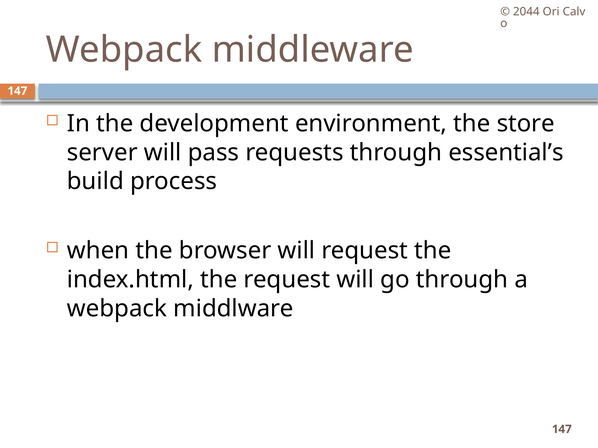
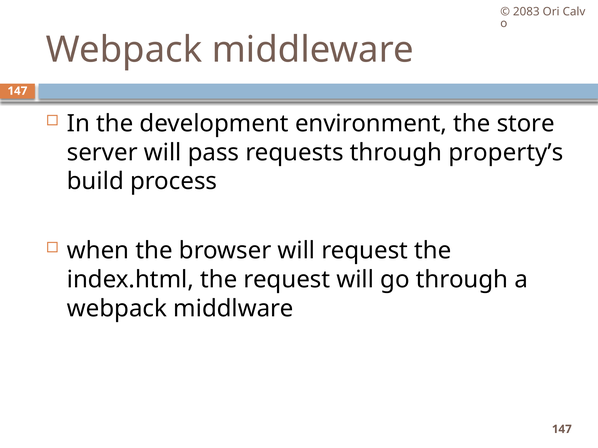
2044: 2044 -> 2083
essential’s: essential’s -> property’s
